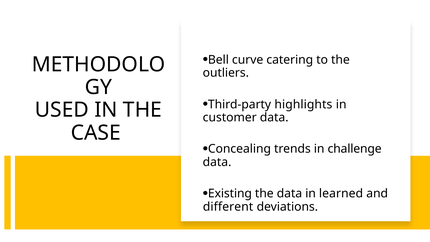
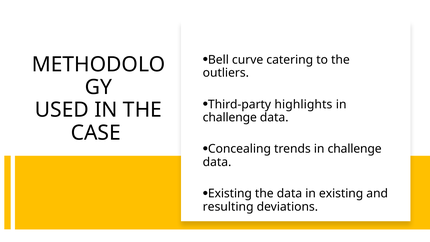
customer at (230, 117): customer -> challenge
in learned: learned -> existing
different: different -> resulting
